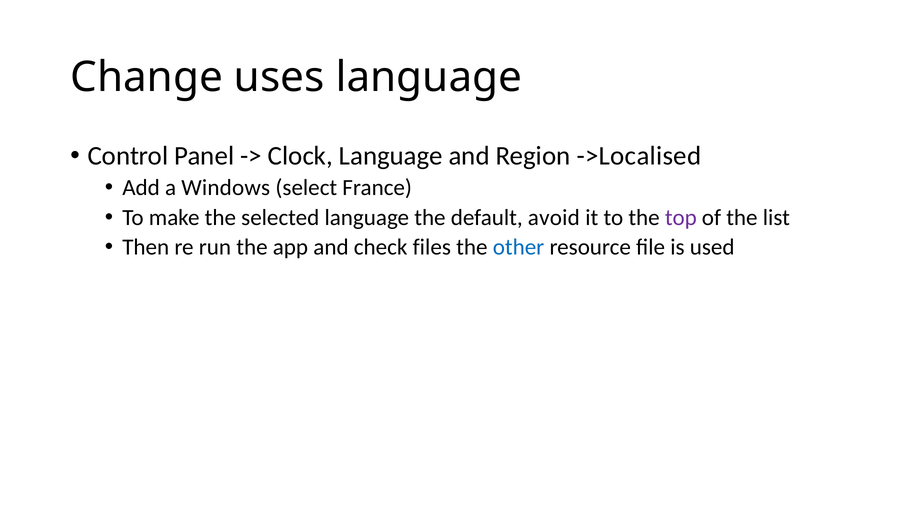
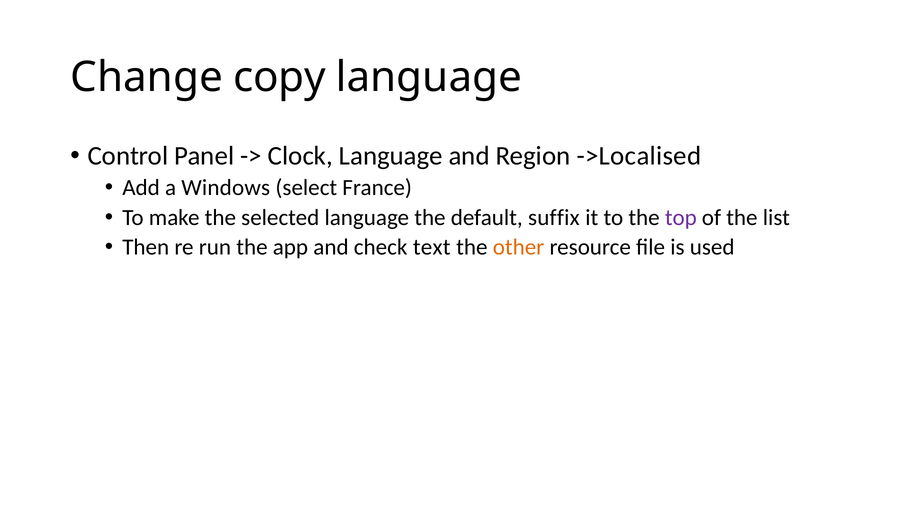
uses: uses -> copy
avoid: avoid -> suffix
files: files -> text
other colour: blue -> orange
